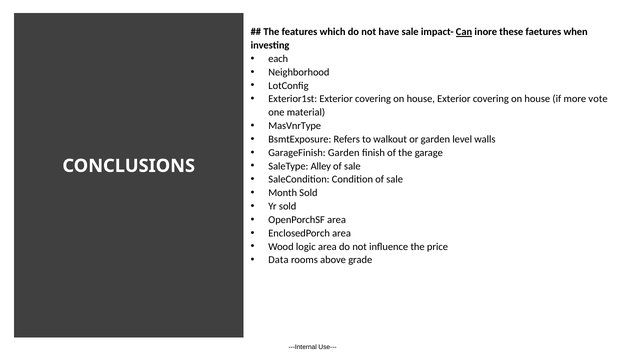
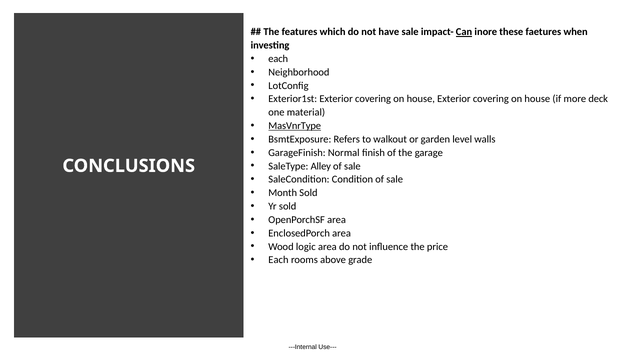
vote: vote -> deck
MasVnrType underline: none -> present
GarageFinish Garden: Garden -> Normal
Data at (278, 260): Data -> Each
